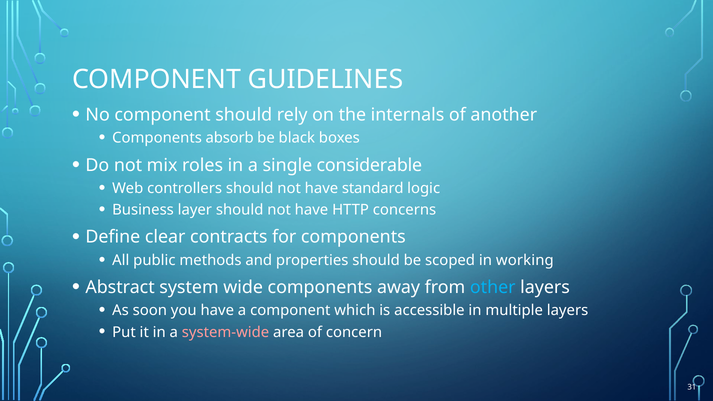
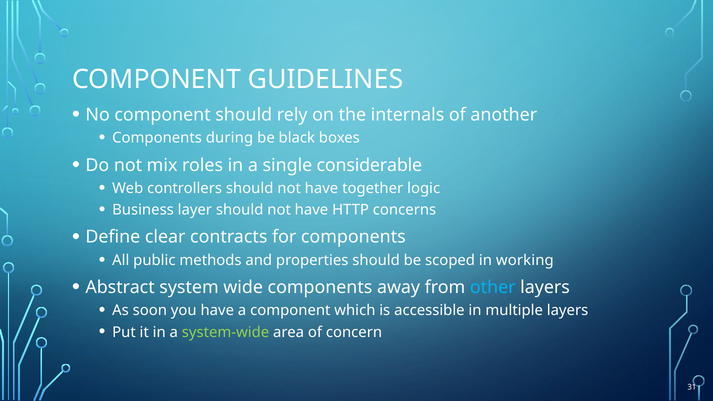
absorb: absorb -> during
standard: standard -> together
system-wide colour: pink -> light green
